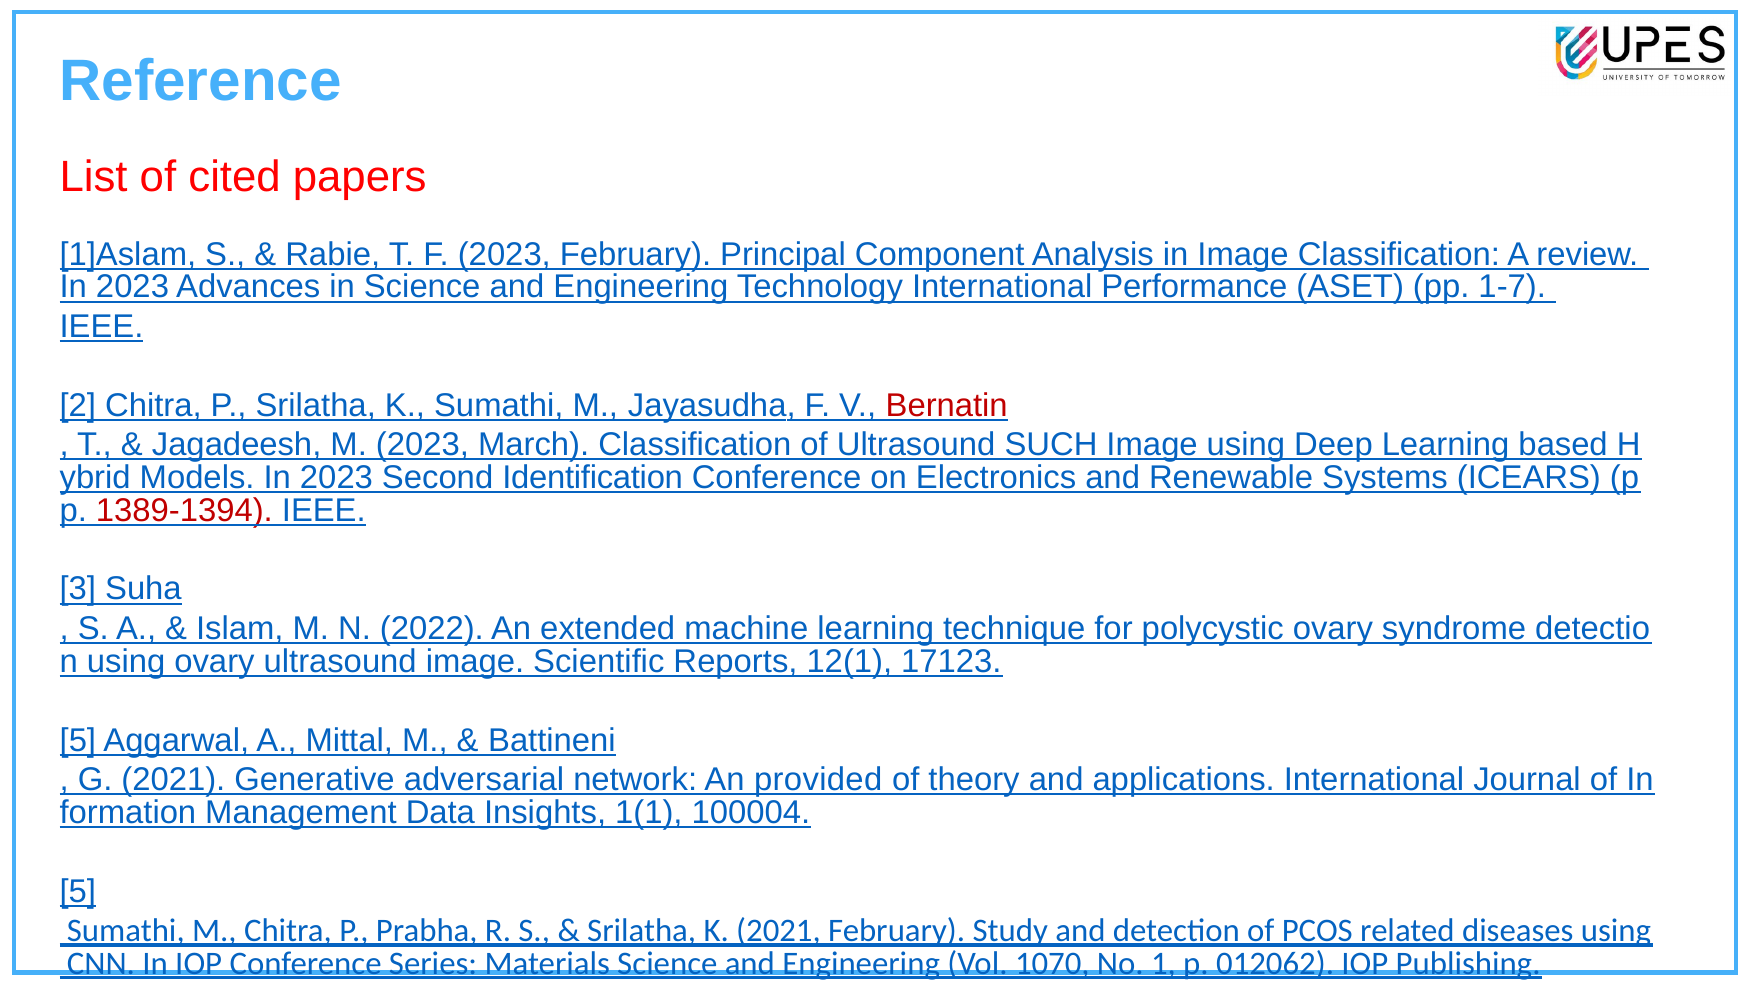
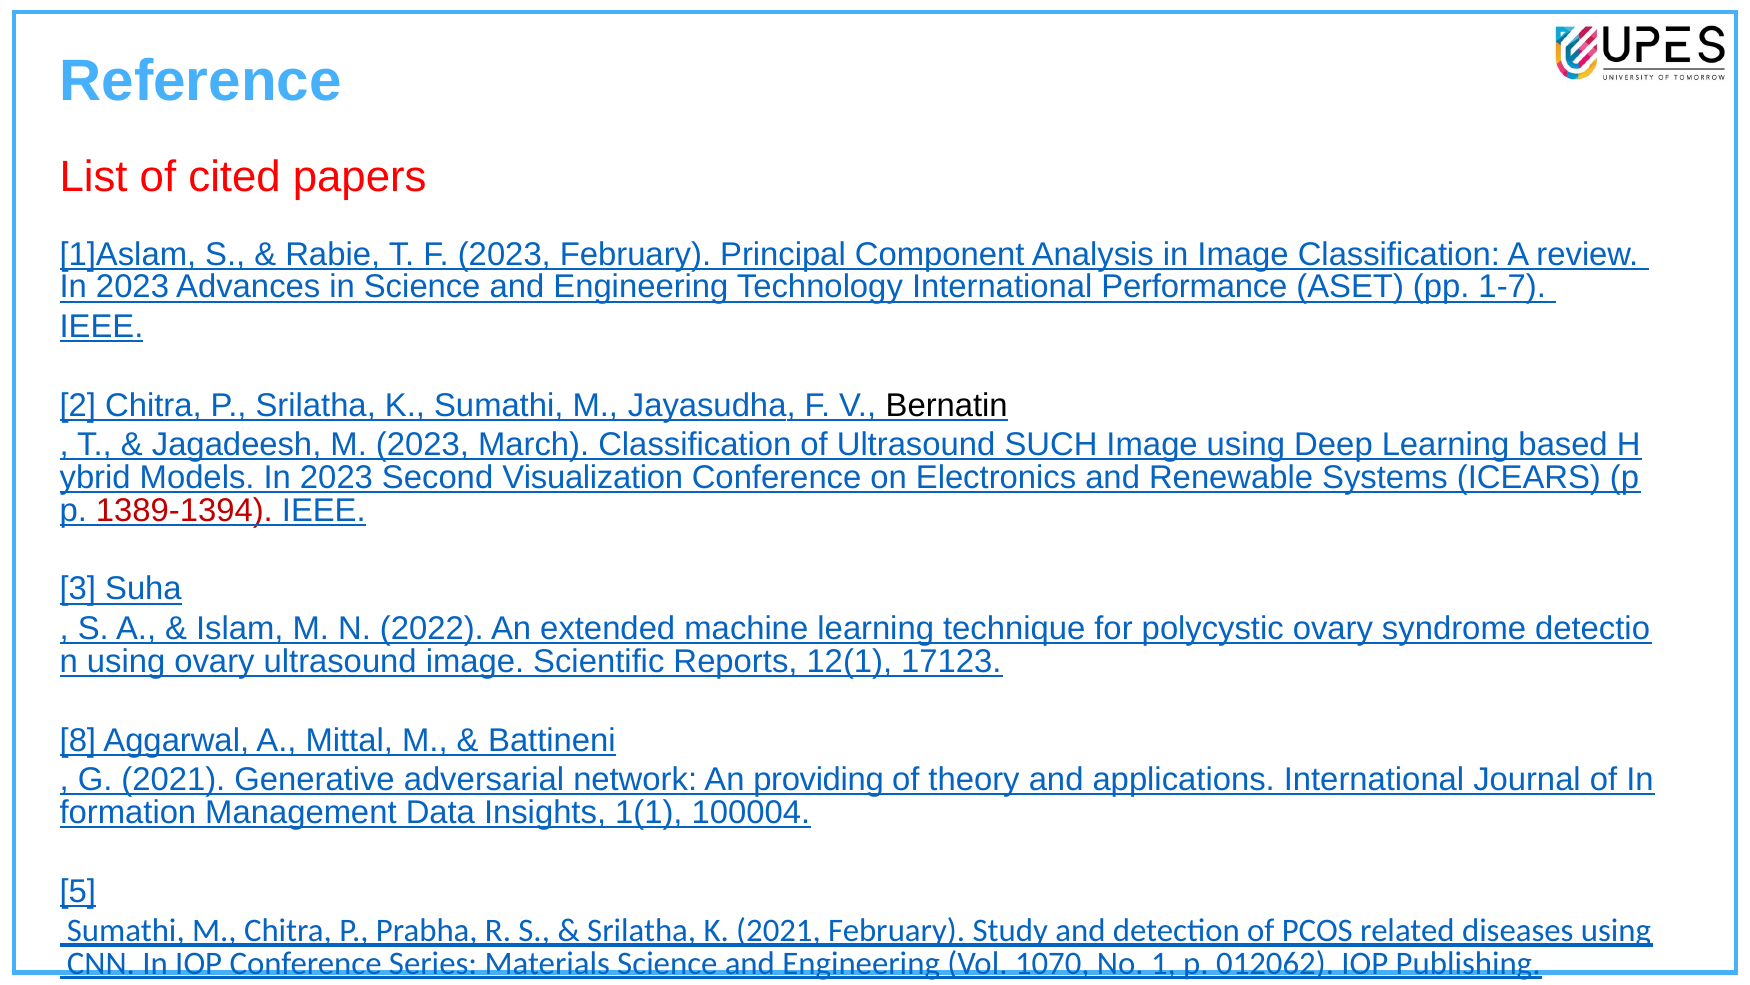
Bernatin colour: red -> black
Identification: Identification -> Visualization
5 at (78, 740): 5 -> 8
provided: provided -> providing
